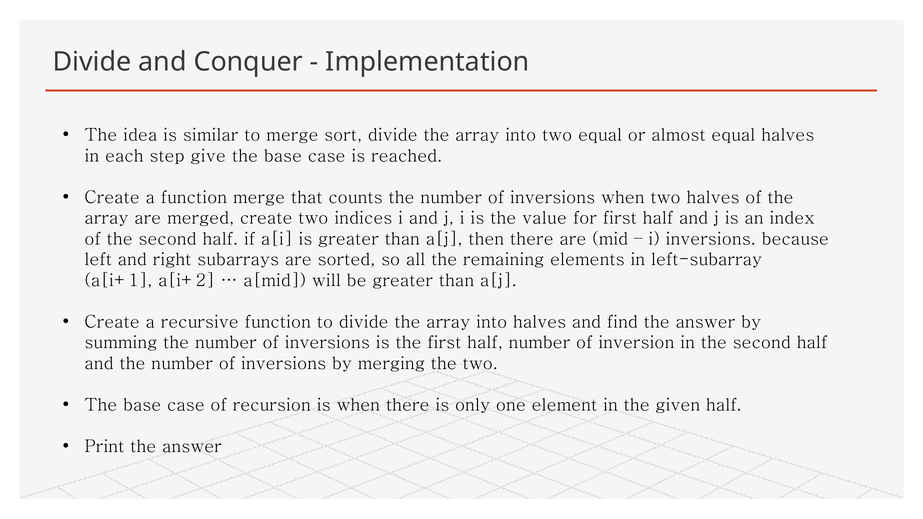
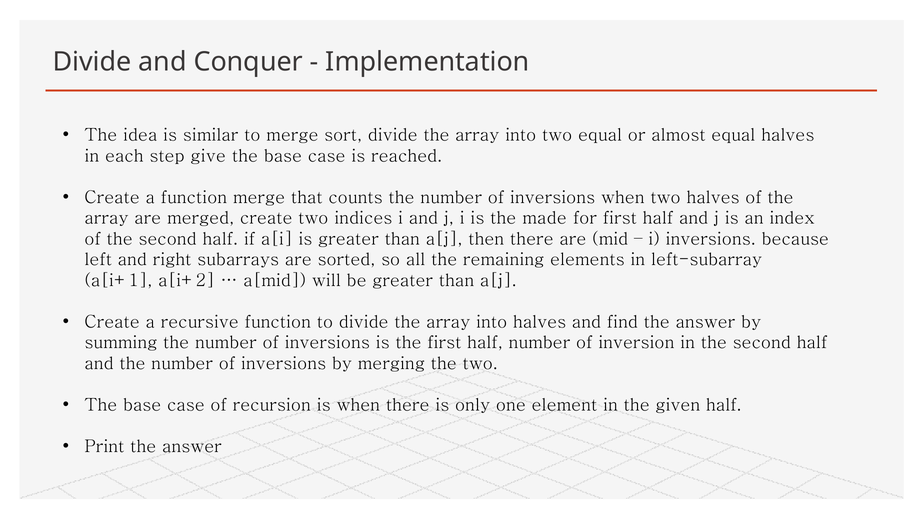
value: value -> made
